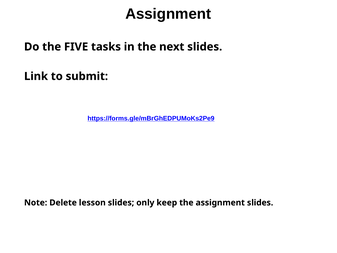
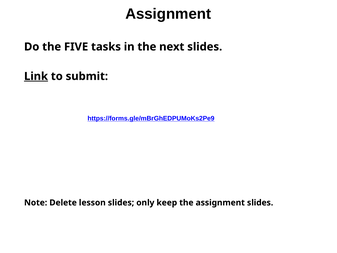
Link underline: none -> present
